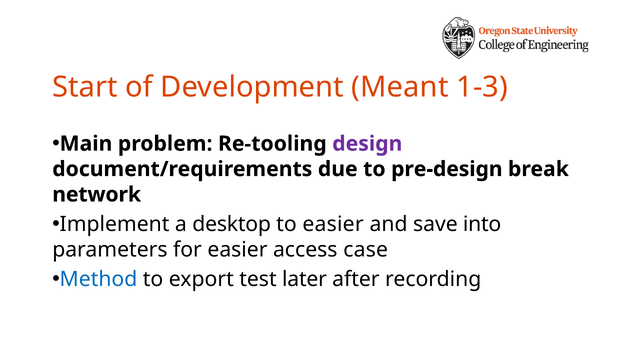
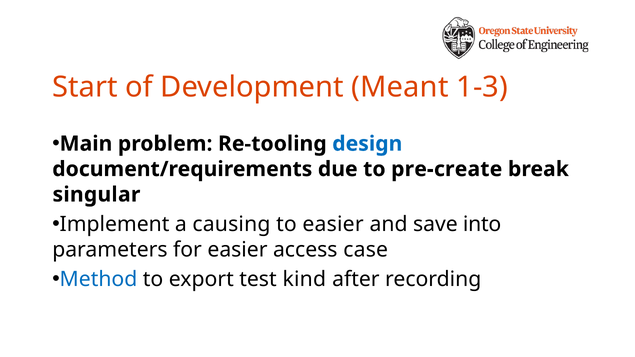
design colour: purple -> blue
pre-design: pre-design -> pre-create
network: network -> singular
desktop: desktop -> causing
later: later -> kind
